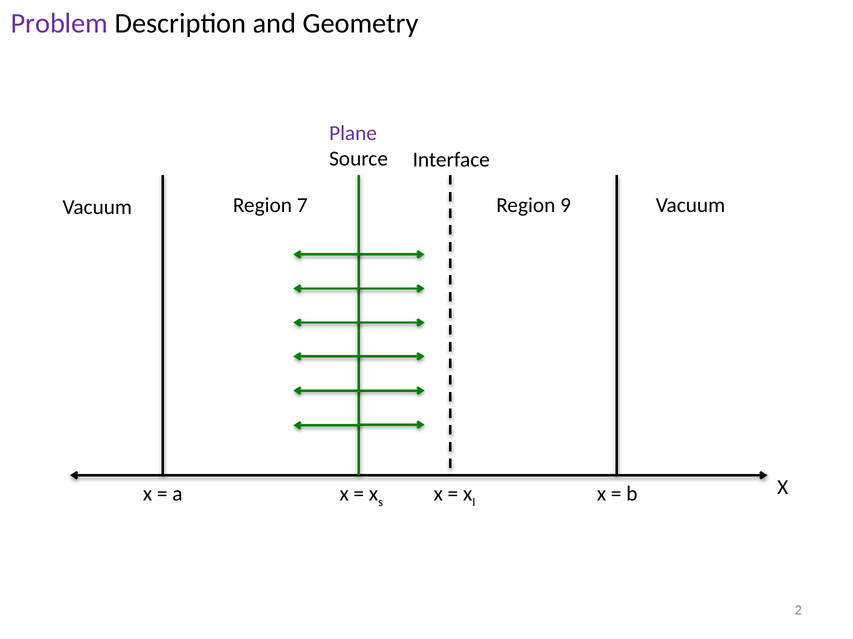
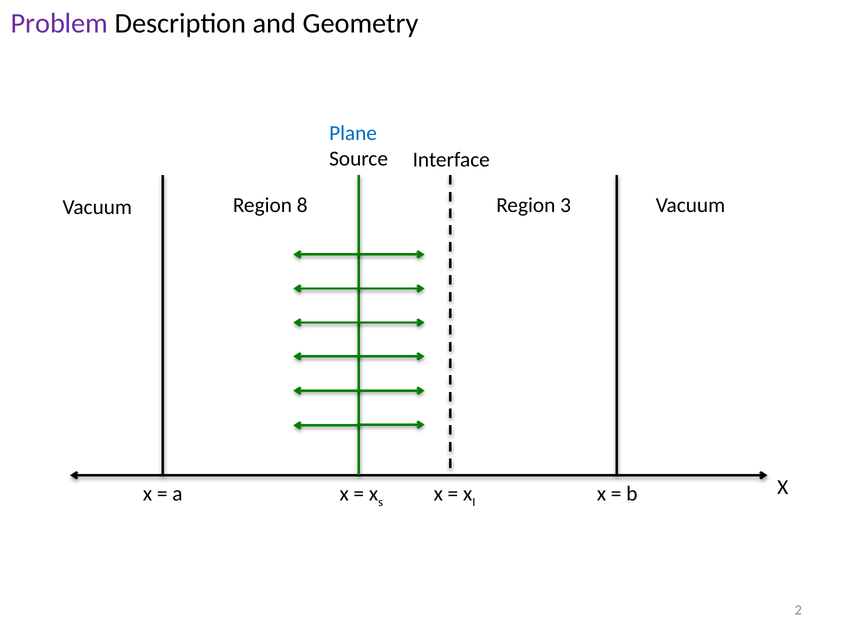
Plane colour: purple -> blue
7: 7 -> 8
9: 9 -> 3
